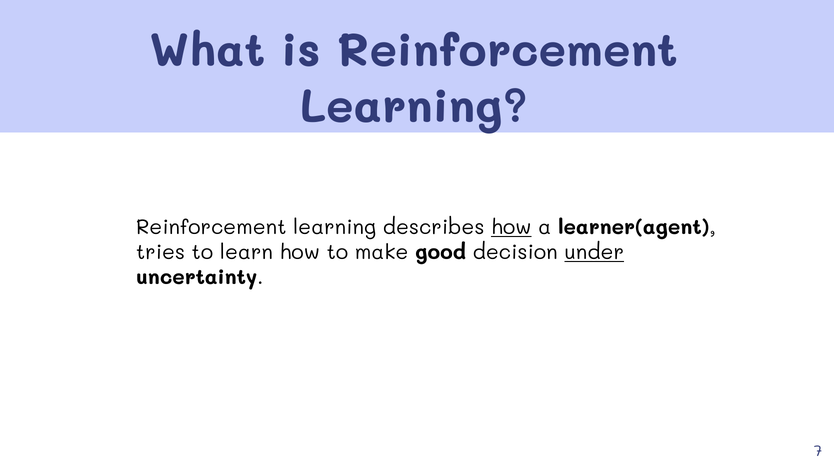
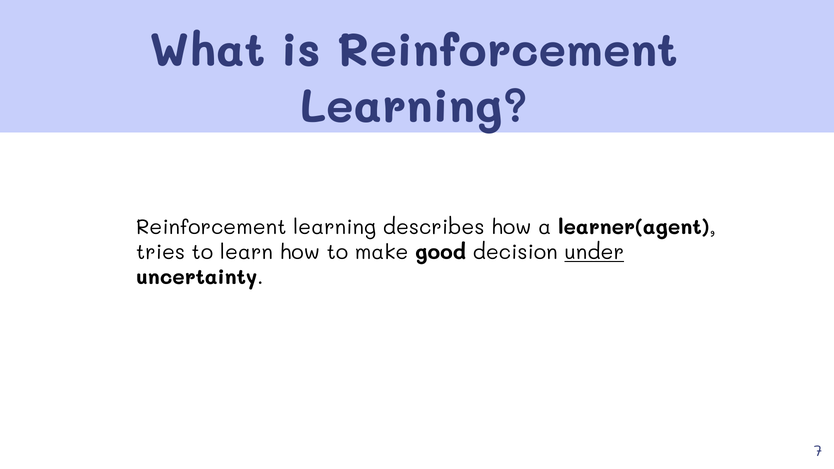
how at (511, 228) underline: present -> none
